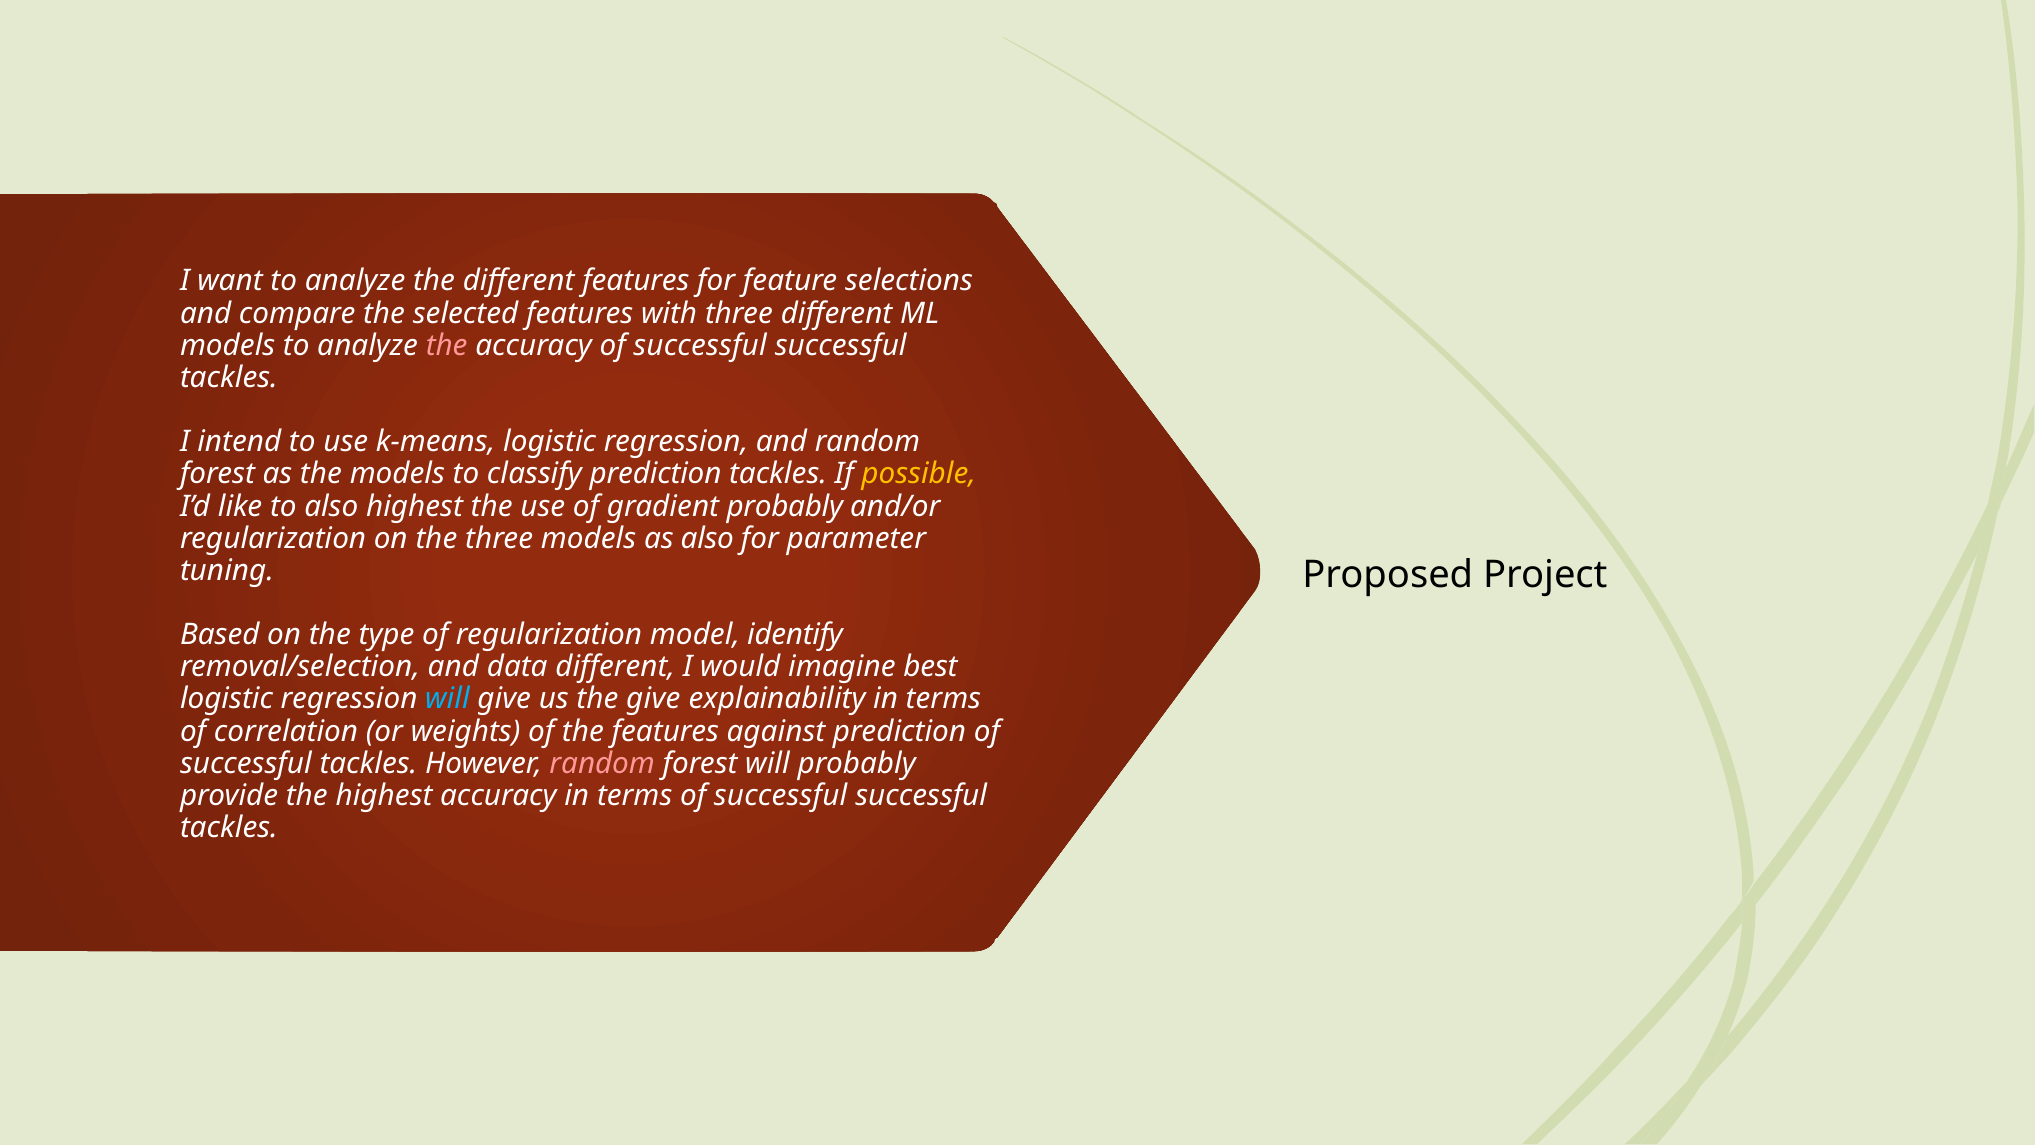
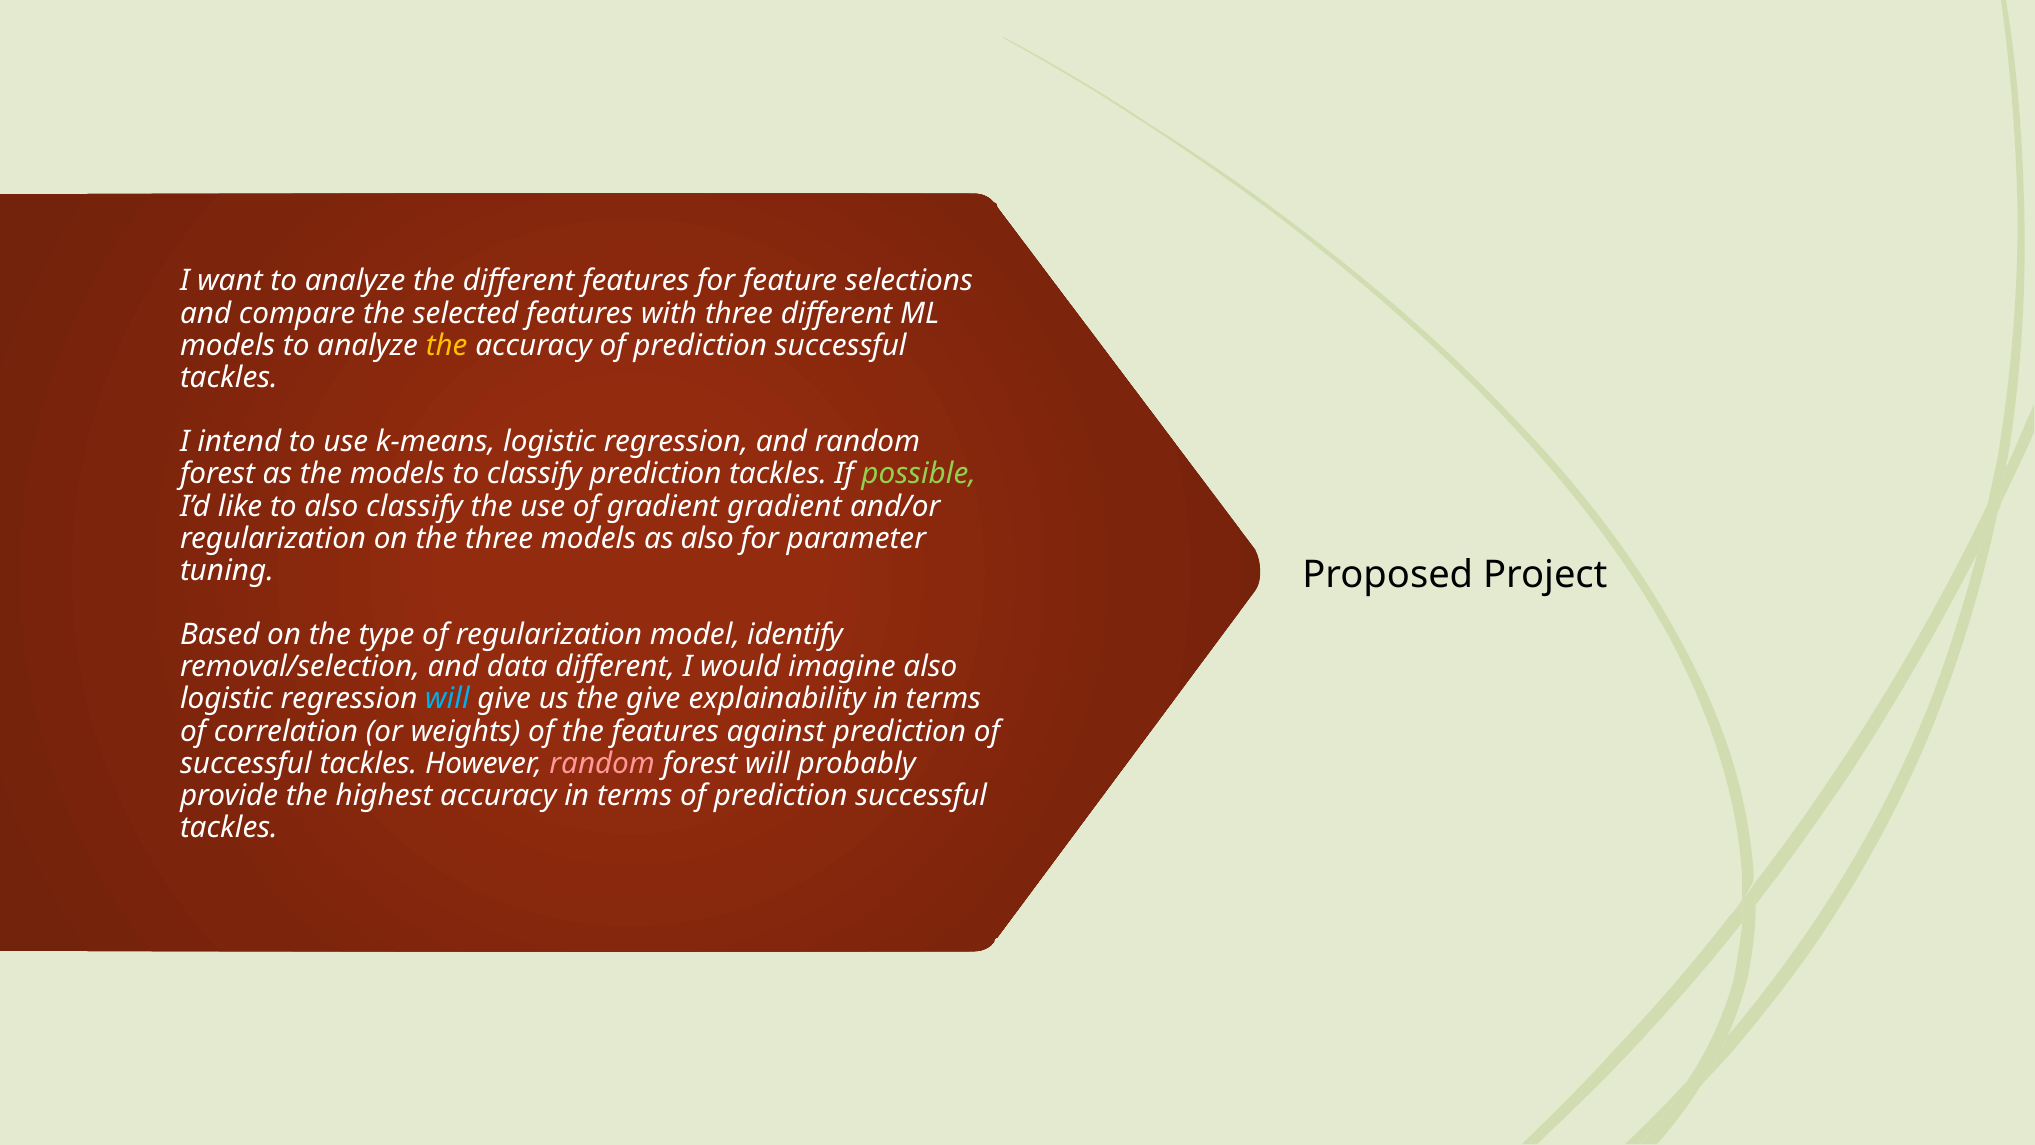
the at (447, 345) colour: pink -> yellow
accuracy of successful: successful -> prediction
possible colour: yellow -> light green
also highest: highest -> classify
gradient probably: probably -> gradient
imagine best: best -> also
terms of successful: successful -> prediction
